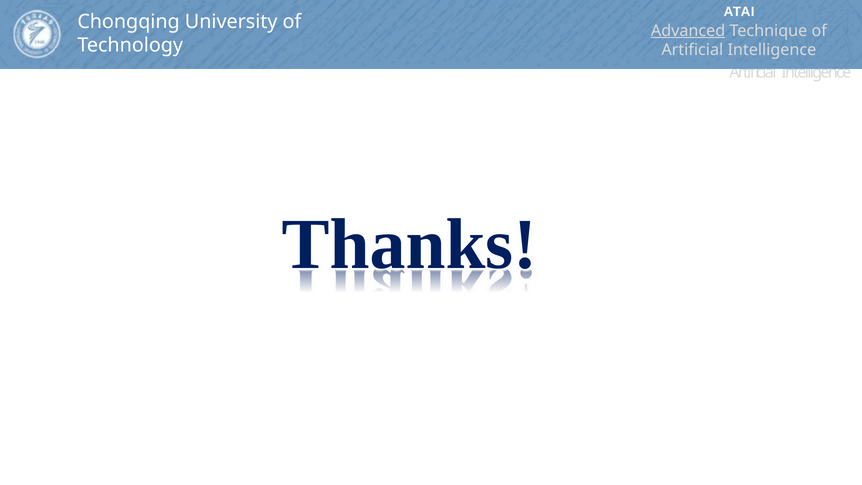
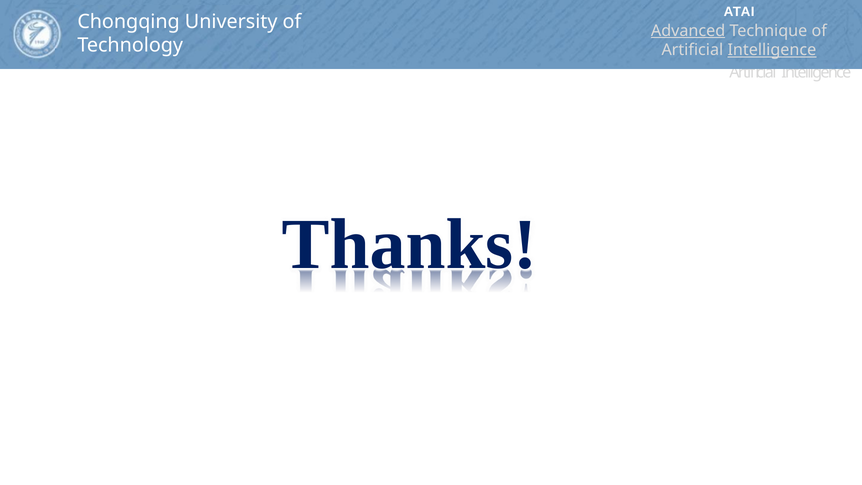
Intelligence at (772, 50) underline: none -> present
